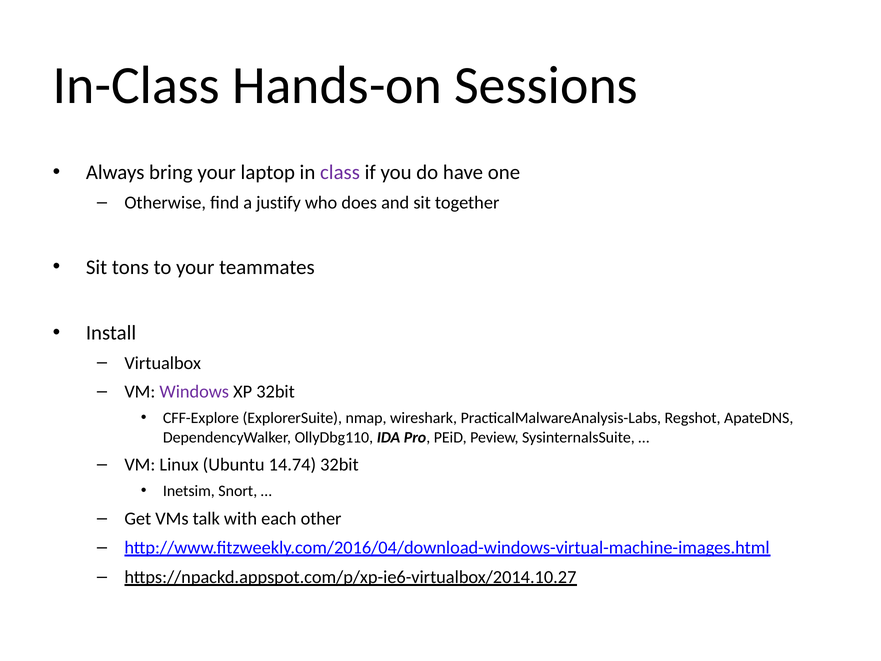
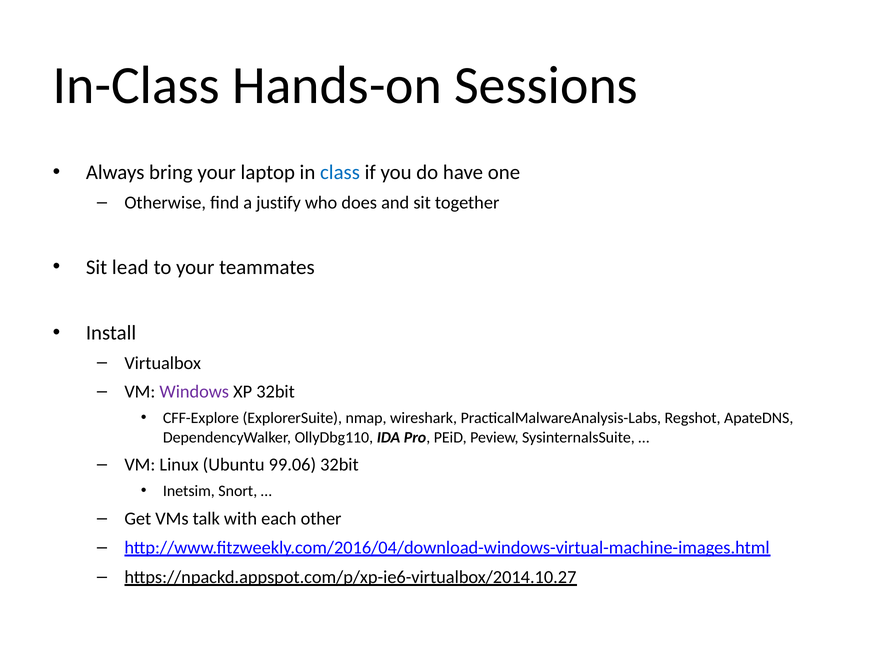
class colour: purple -> blue
tons: tons -> lead
14.74: 14.74 -> 99.06
